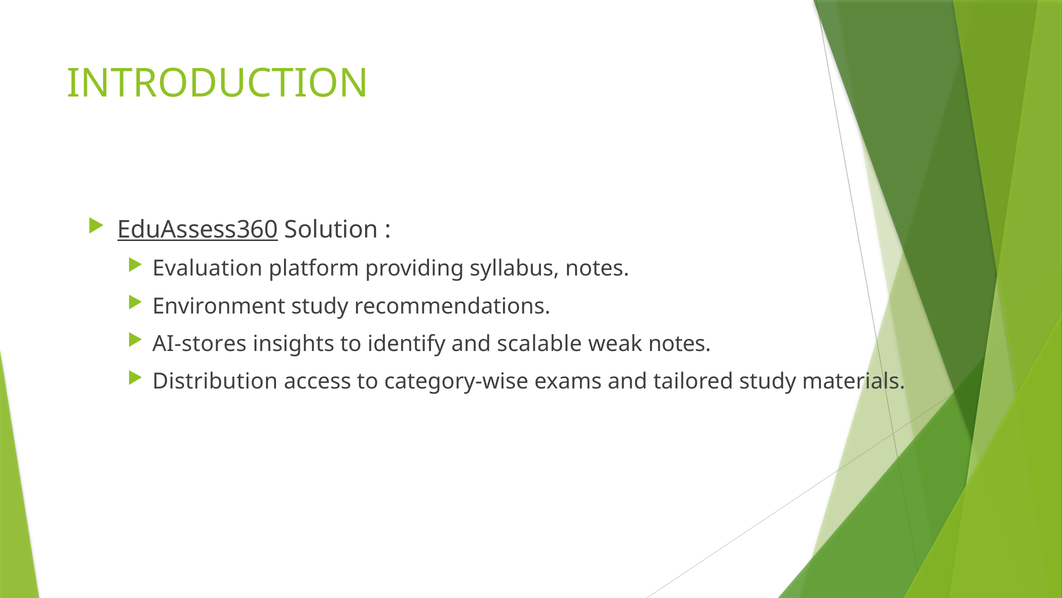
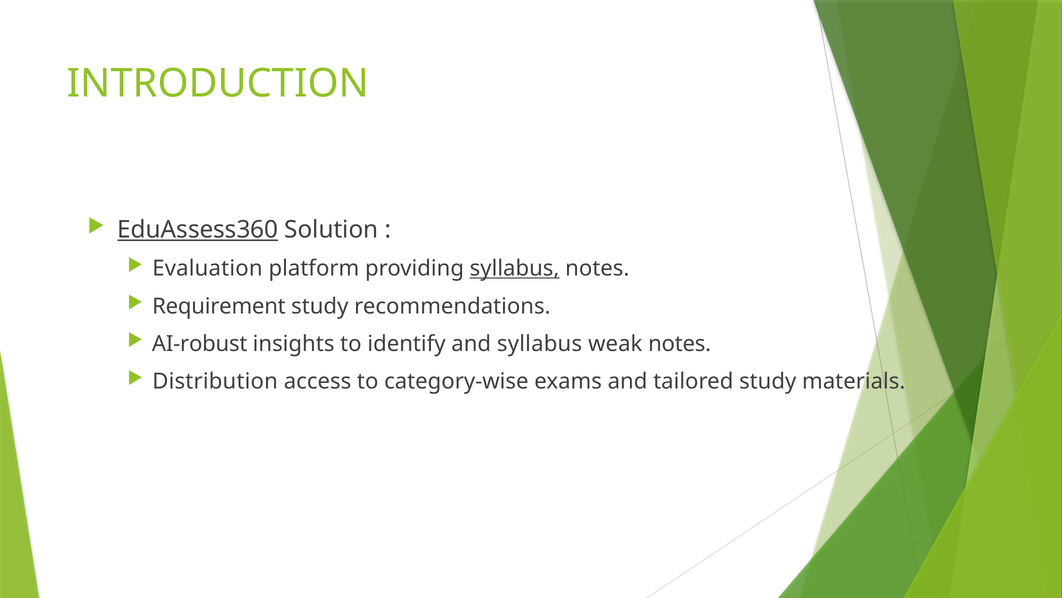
syllabus at (515, 268) underline: none -> present
Environment: Environment -> Requirement
AI-stores: AI-stores -> AI-robust
and scalable: scalable -> syllabus
